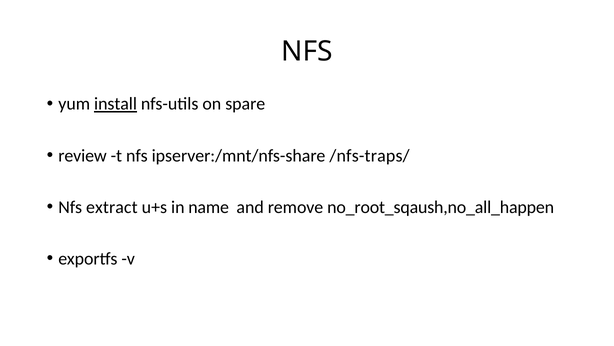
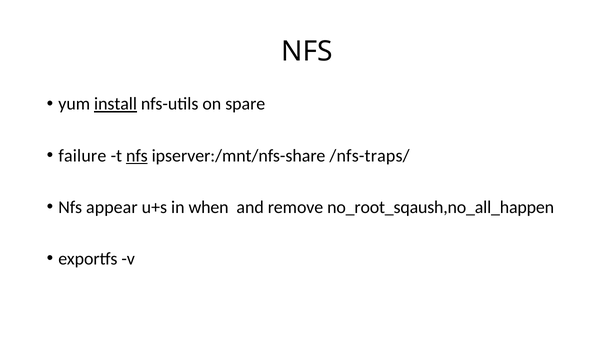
review: review -> failure
nfs at (137, 155) underline: none -> present
extract: extract -> appear
name: name -> when
